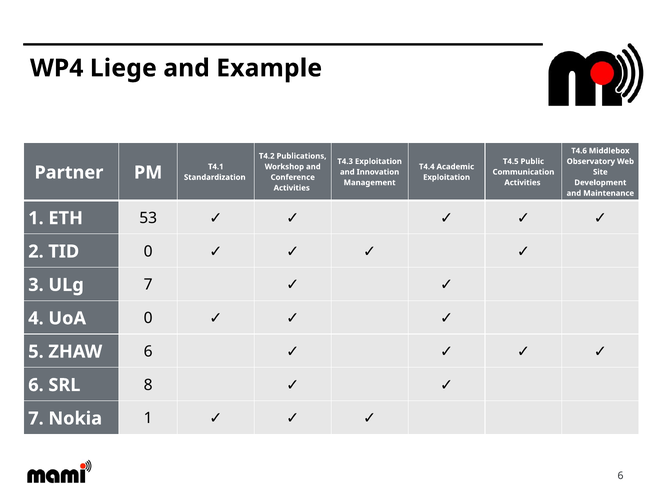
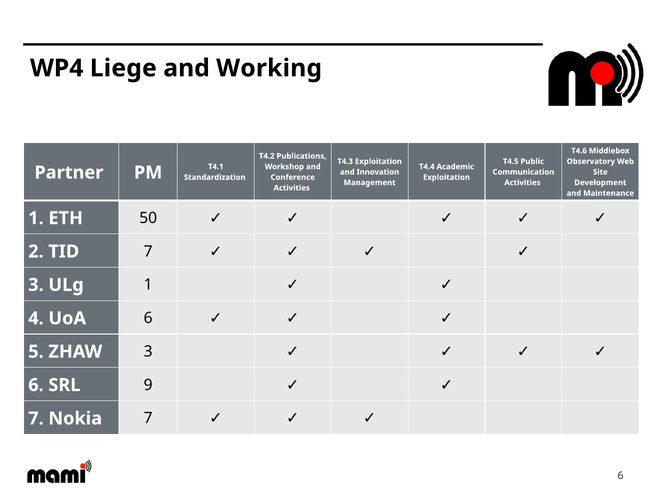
Example: Example -> Working
53: 53 -> 50
TID 0: 0 -> 7
ULg 7: 7 -> 1
UoA 0: 0 -> 6
ZHAW 6: 6 -> 3
8: 8 -> 9
Nokia 1: 1 -> 7
